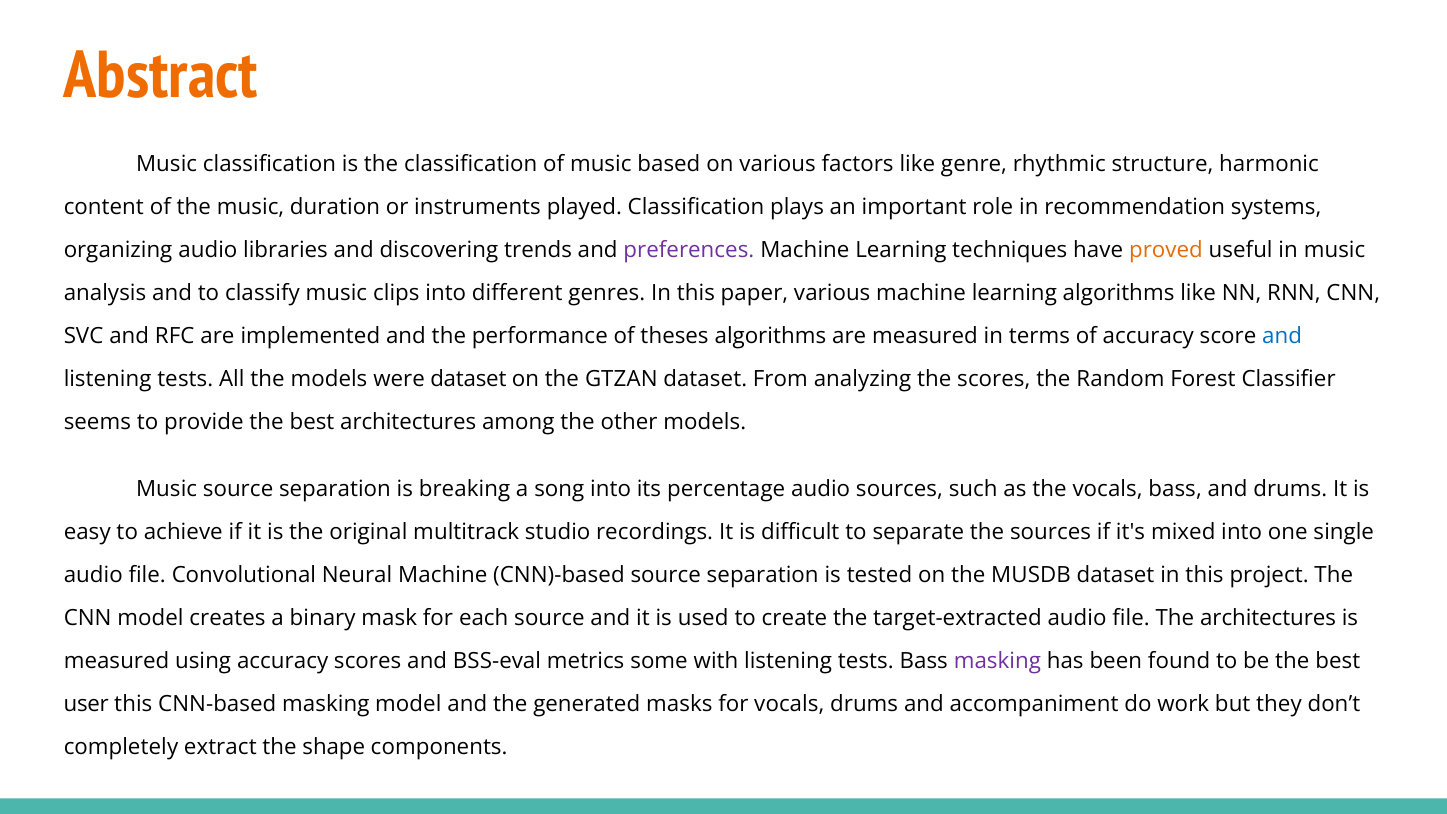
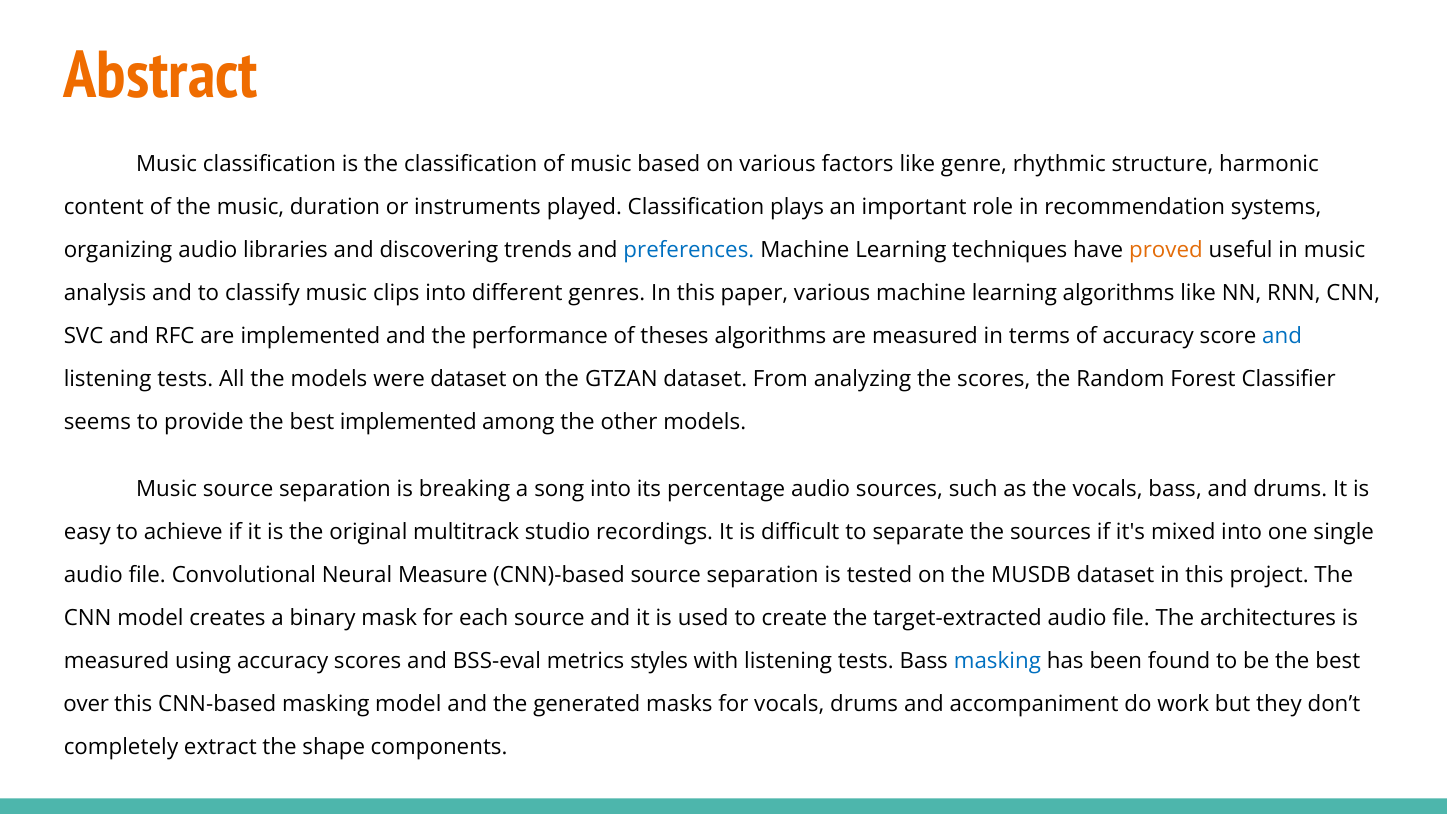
preferences colour: purple -> blue
best architectures: architectures -> implemented
Neural Machine: Machine -> Measure
some: some -> styles
masking at (997, 661) colour: purple -> blue
user: user -> over
